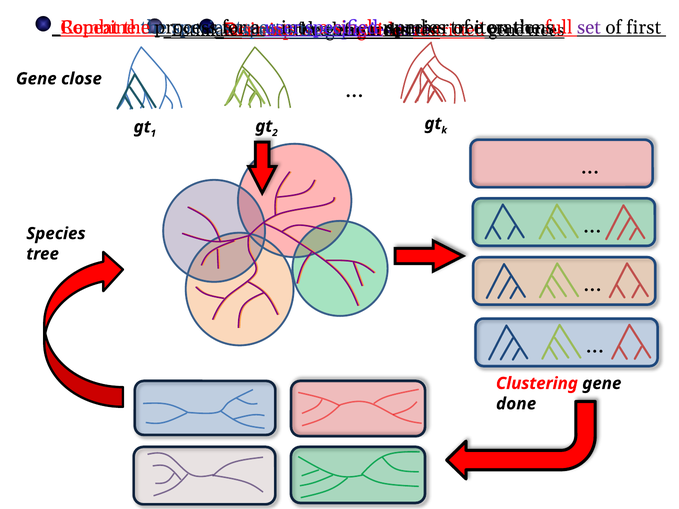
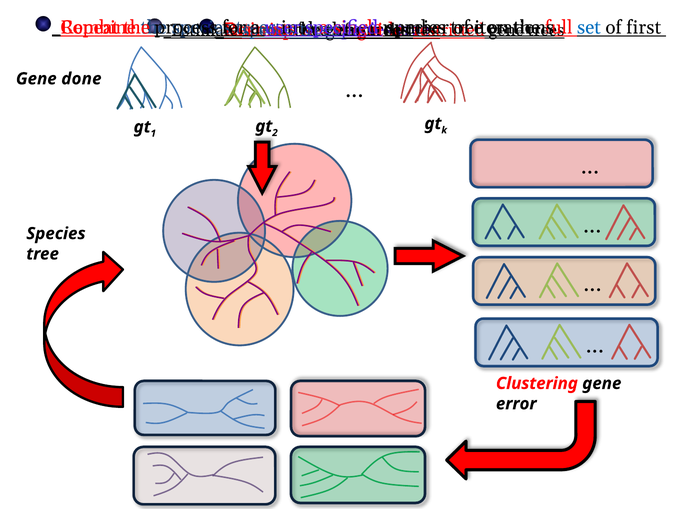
set colour: purple -> blue
close: close -> done
done: done -> error
